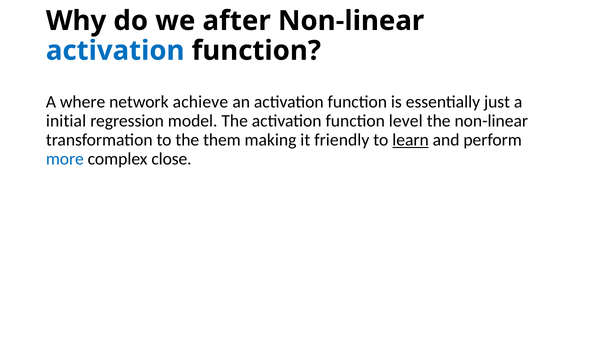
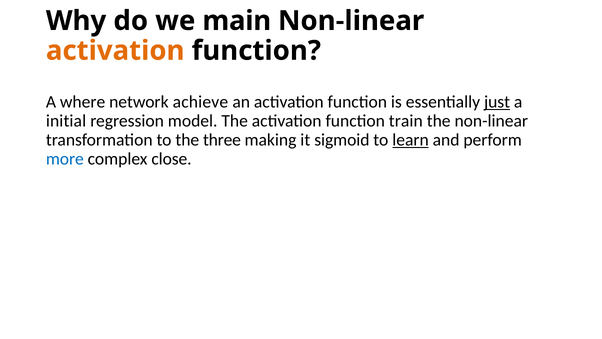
after: after -> main
activation at (115, 51) colour: blue -> orange
just underline: none -> present
level: level -> train
them: them -> three
friendly: friendly -> sigmoid
